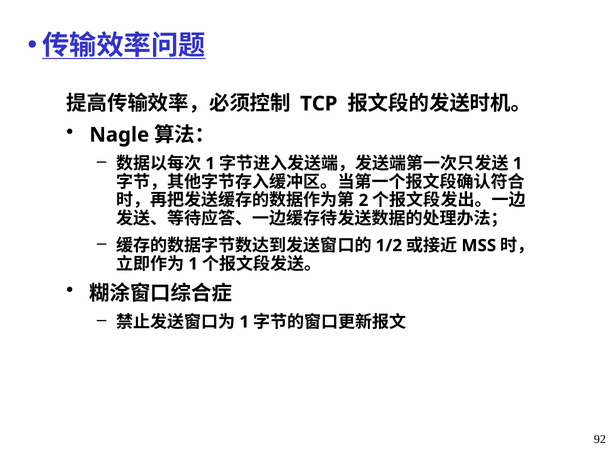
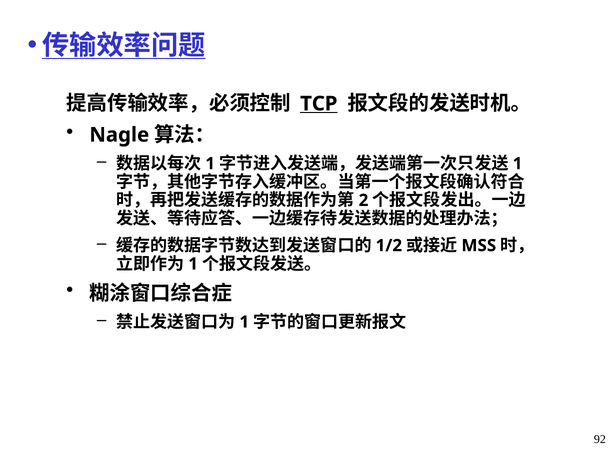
TCP underline: none -> present
